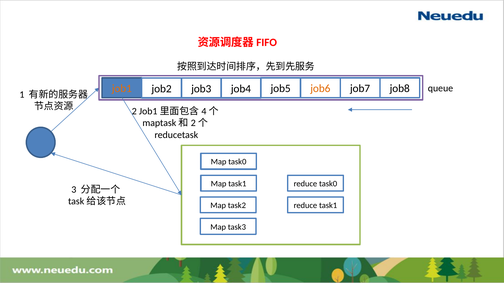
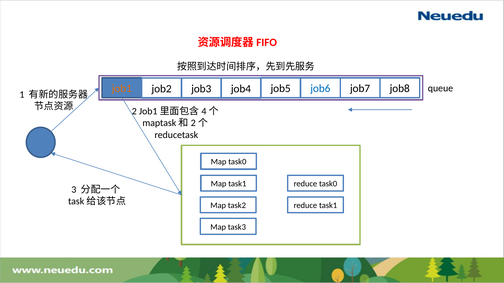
job6 colour: orange -> blue
